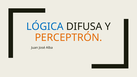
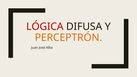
LÓGICA colour: blue -> red
